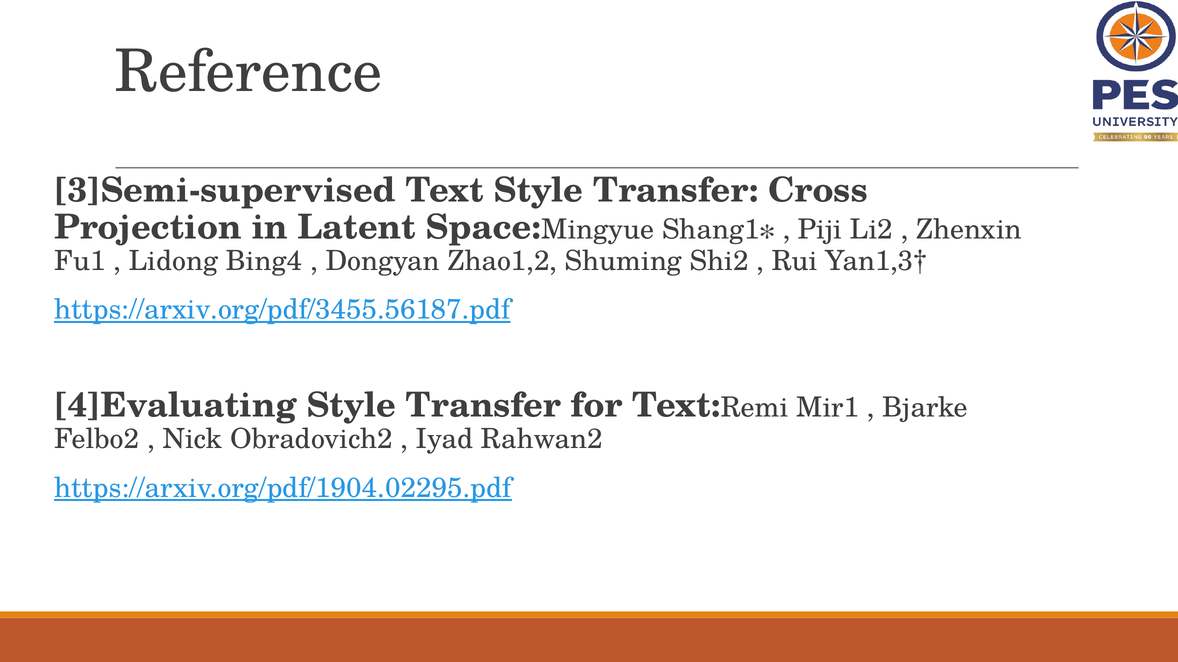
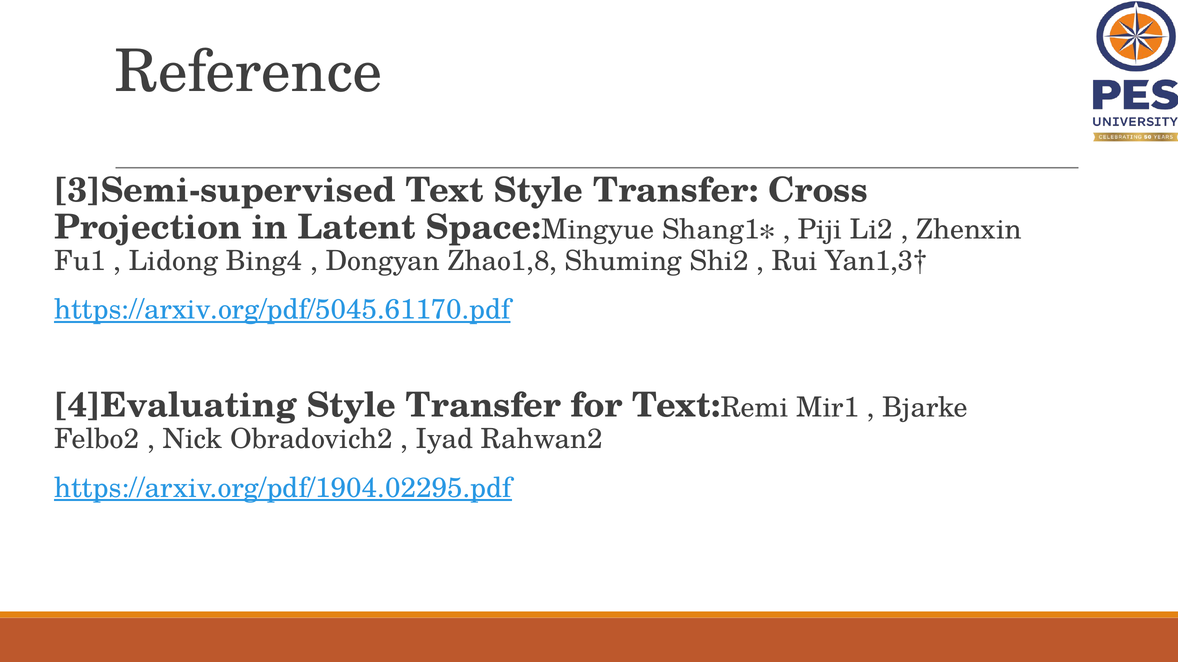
Zhao1,2: Zhao1,2 -> Zhao1,8
https://arxiv.org/pdf/3455.56187.pdf: https://arxiv.org/pdf/3455.56187.pdf -> https://arxiv.org/pdf/5045.61170.pdf
